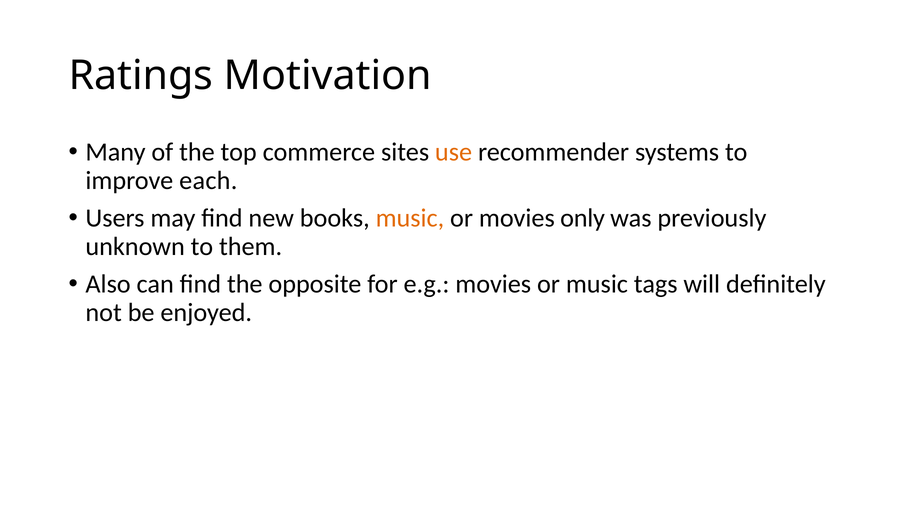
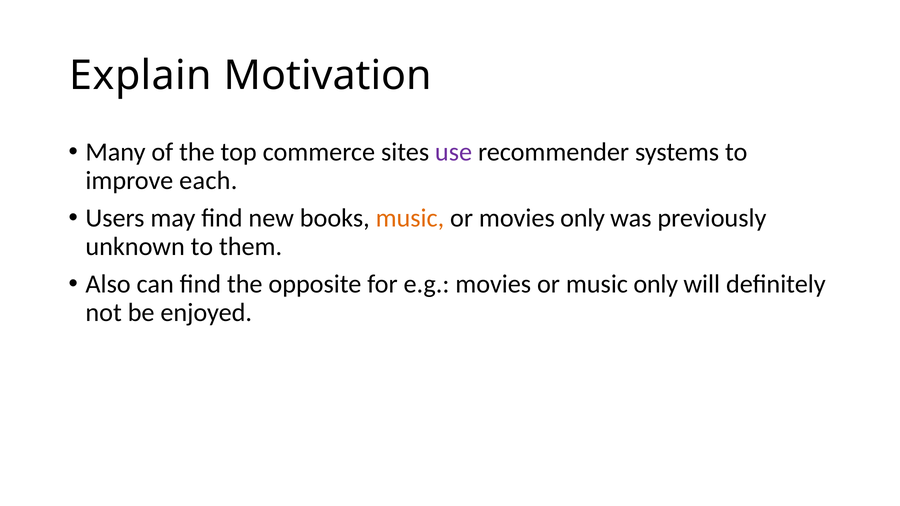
Ratings: Ratings -> Explain
use colour: orange -> purple
music tags: tags -> only
